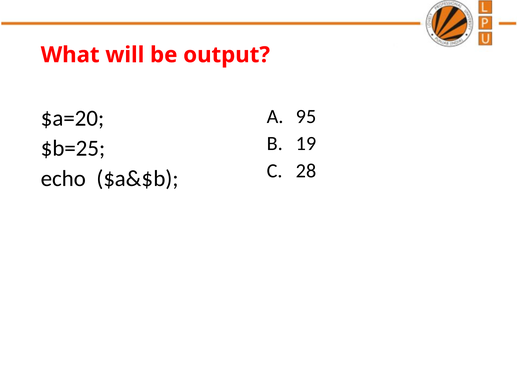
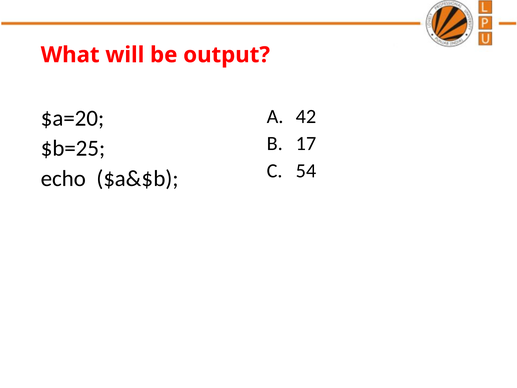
95: 95 -> 42
19: 19 -> 17
28: 28 -> 54
